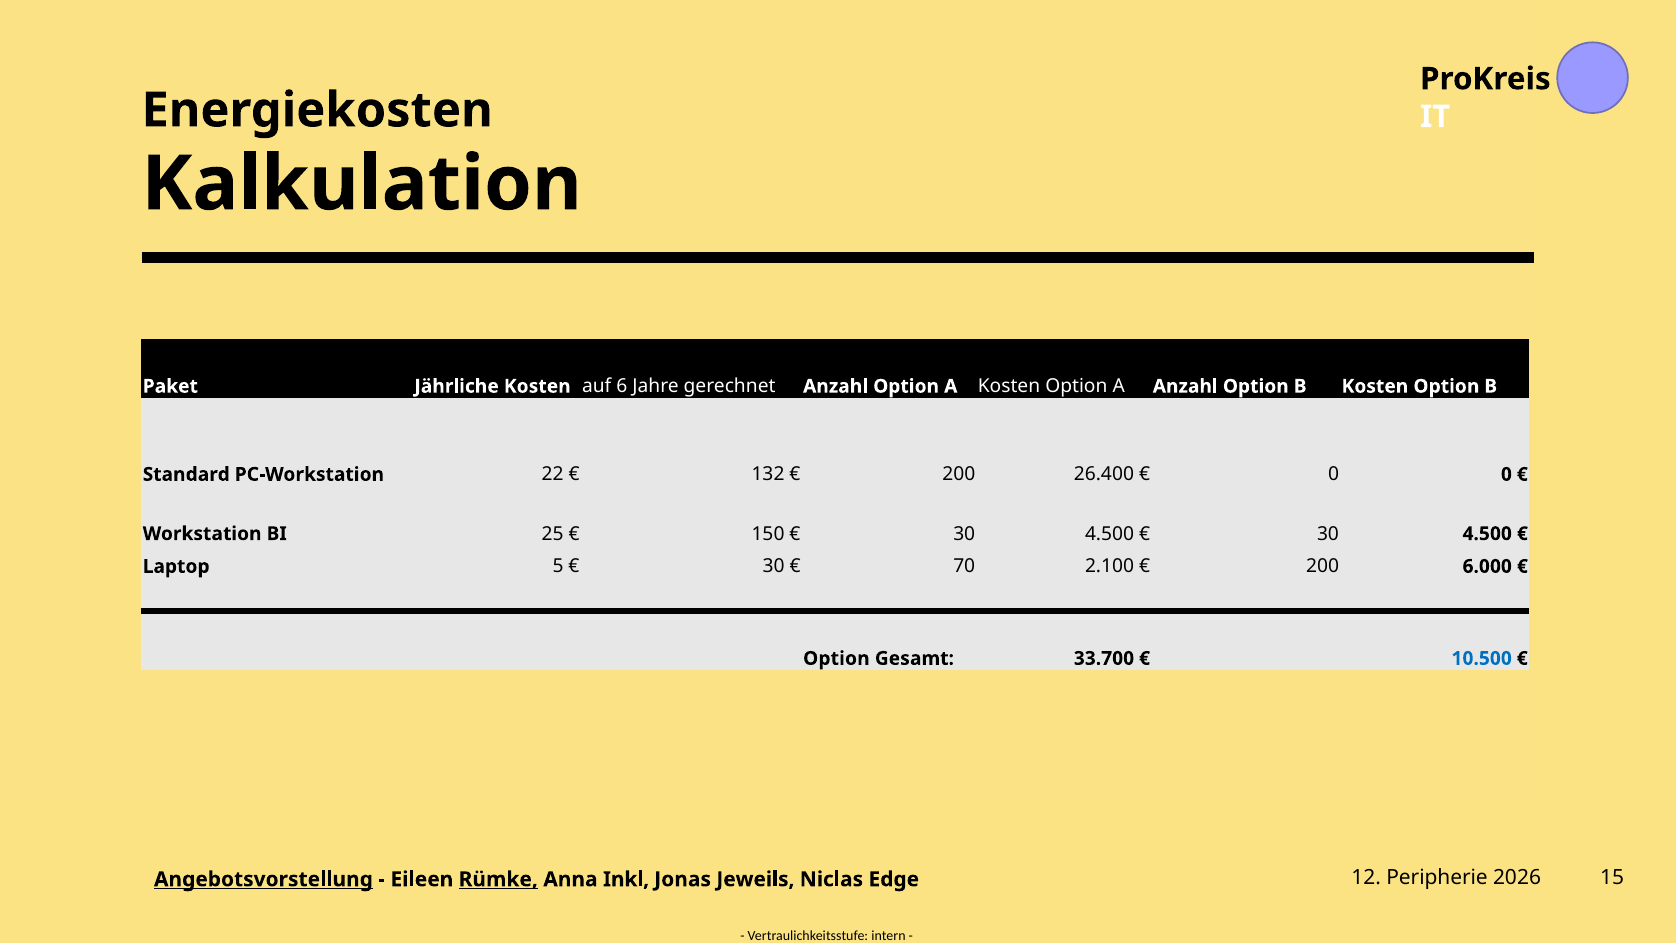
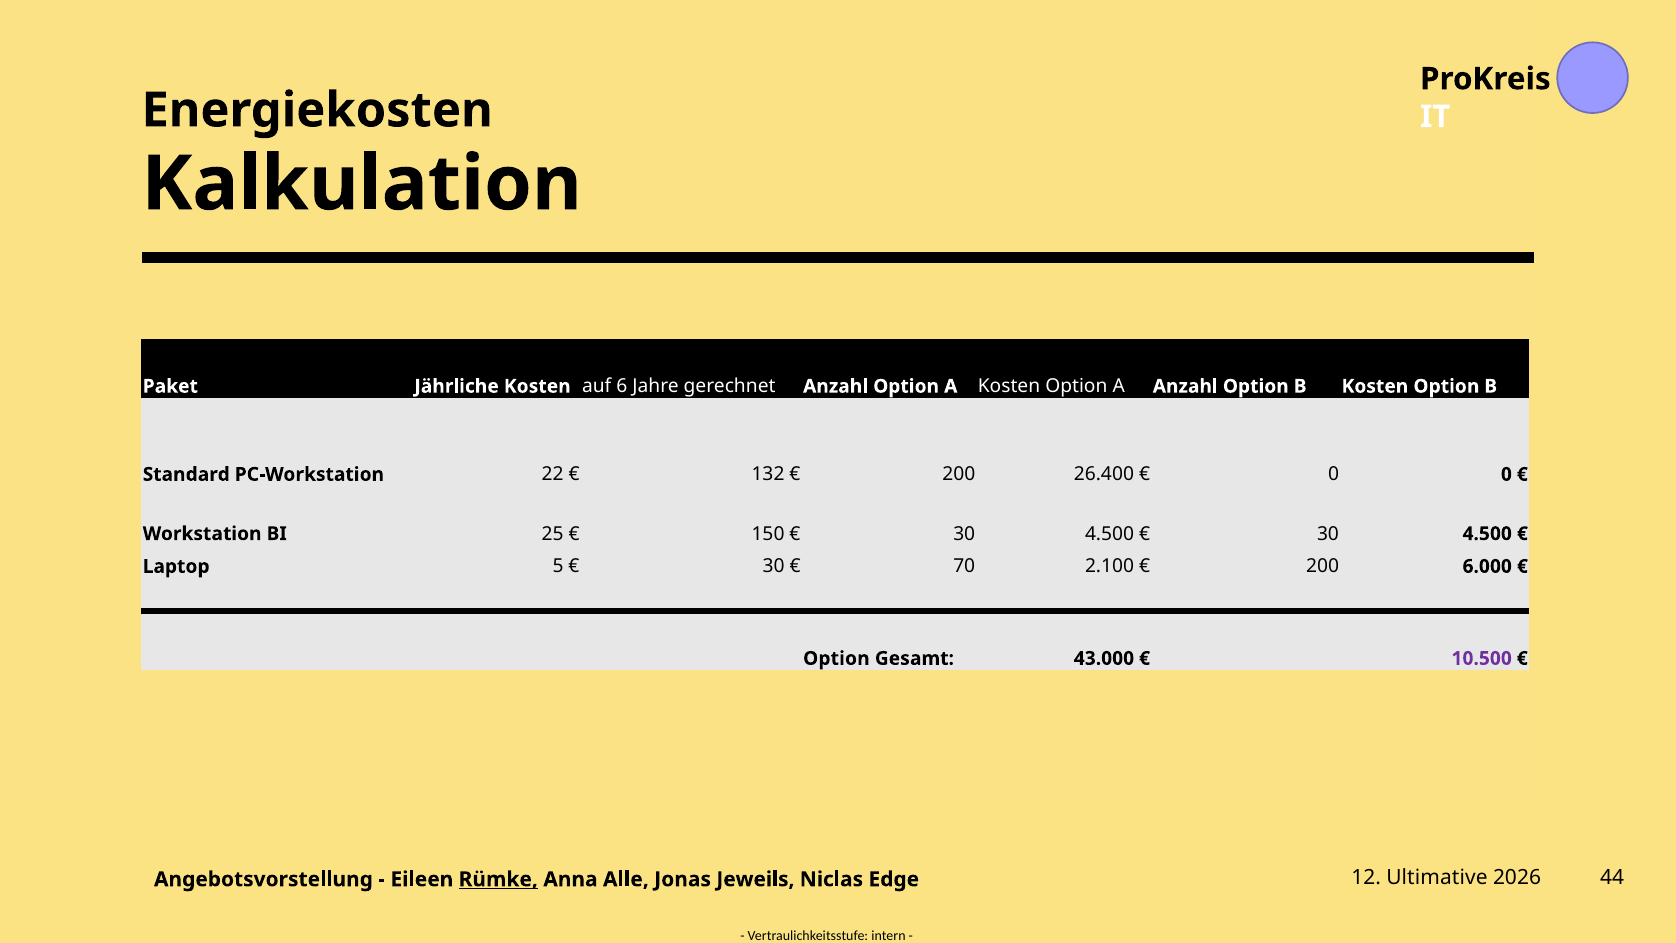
33.700: 33.700 -> 43.000
10.500 colour: blue -> purple
Peripherie: Peripherie -> Ultimative
Angebotsvorstellung underline: present -> none
Inkl: Inkl -> Alle
15: 15 -> 44
